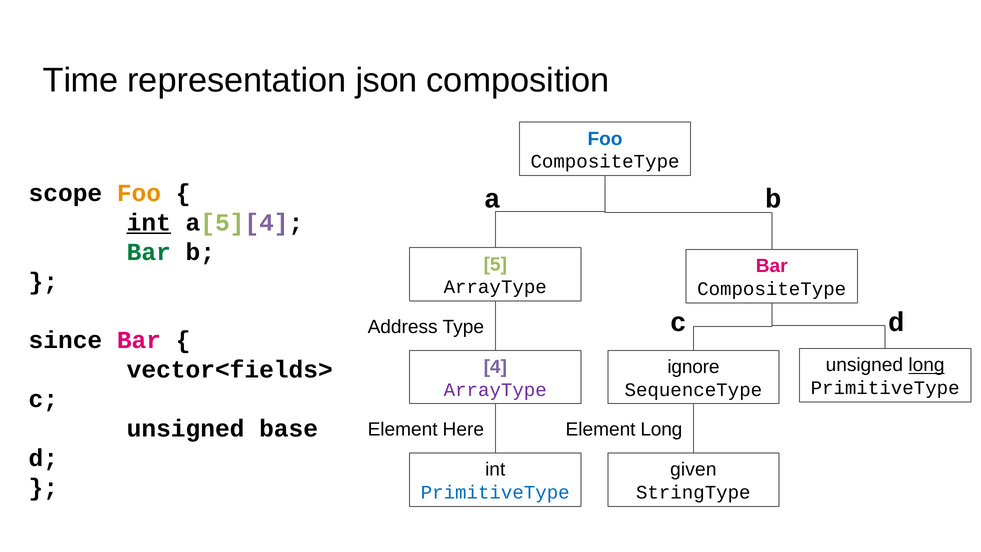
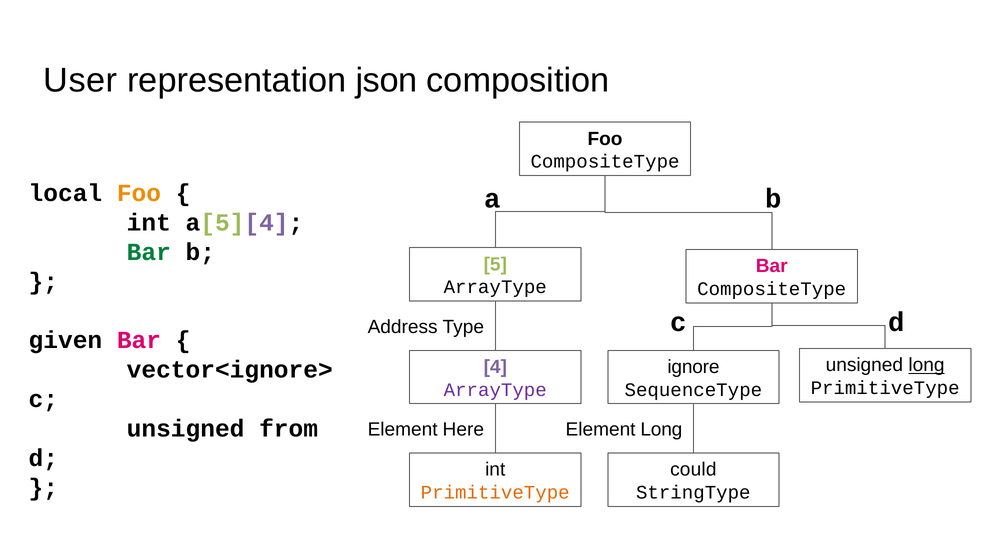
Time: Time -> User
Foo at (605, 139) colour: blue -> black
scope: scope -> local
int at (149, 223) underline: present -> none
since: since -> given
vector<fields>: vector<fields> -> vector<ignore>
base: base -> from
given: given -> could
PrimitiveType at (495, 492) colour: blue -> orange
